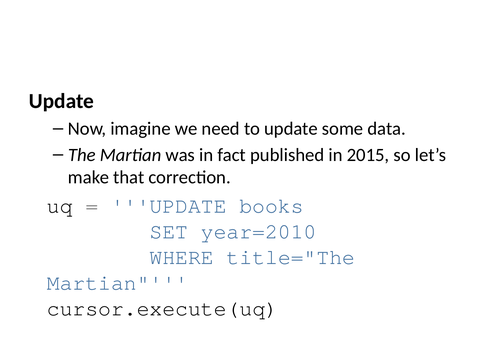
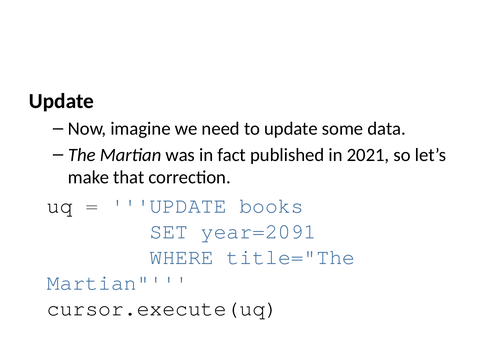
2015: 2015 -> 2021
year=2010: year=2010 -> year=2091
